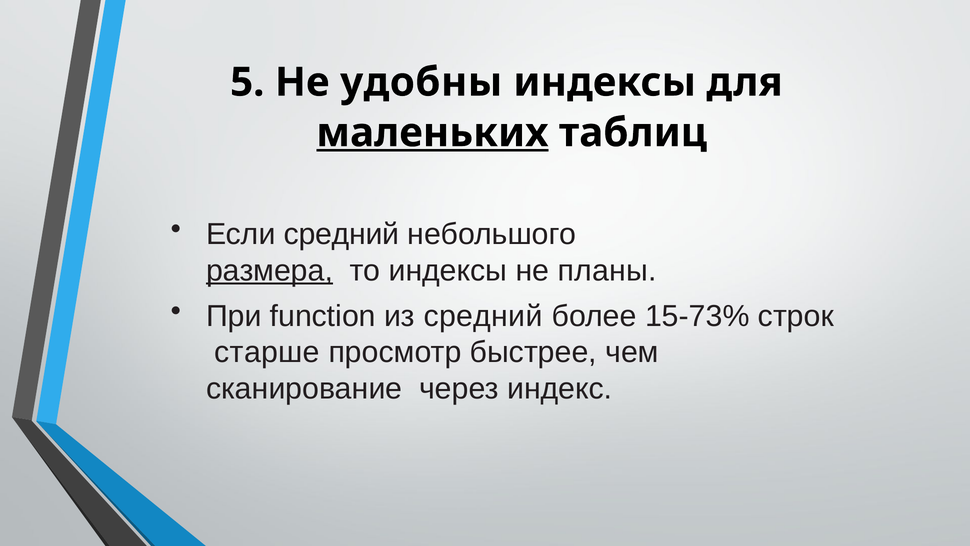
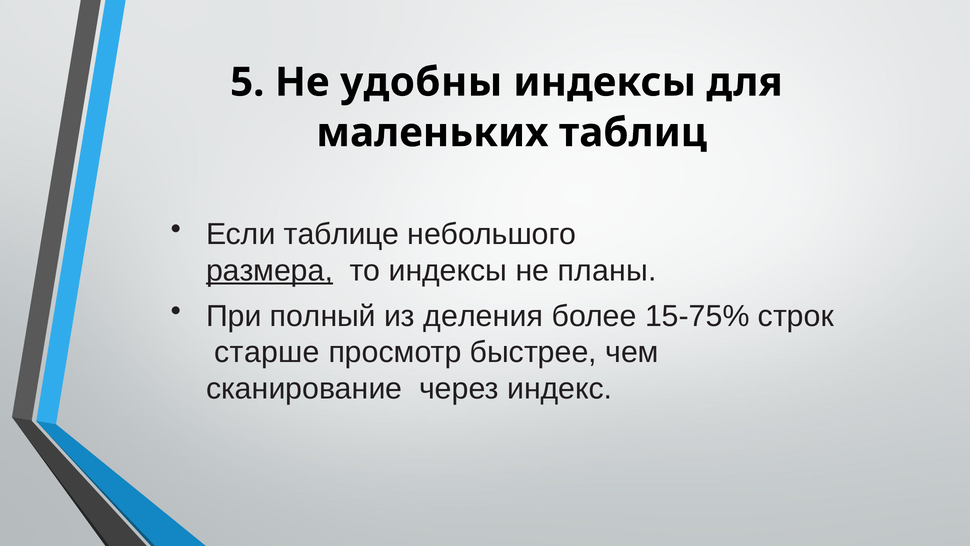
маленьких underline: present -> none
Если средний: средний -> таблице
function: function -> полный
из средний: средний -> деления
15-73%: 15-73% -> 15-75%
